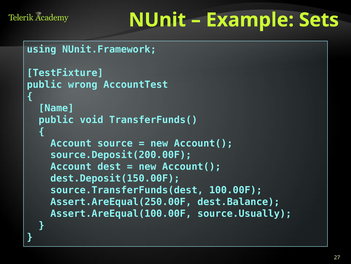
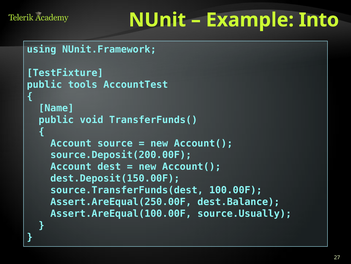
Sets: Sets -> Into
wrong: wrong -> tools
